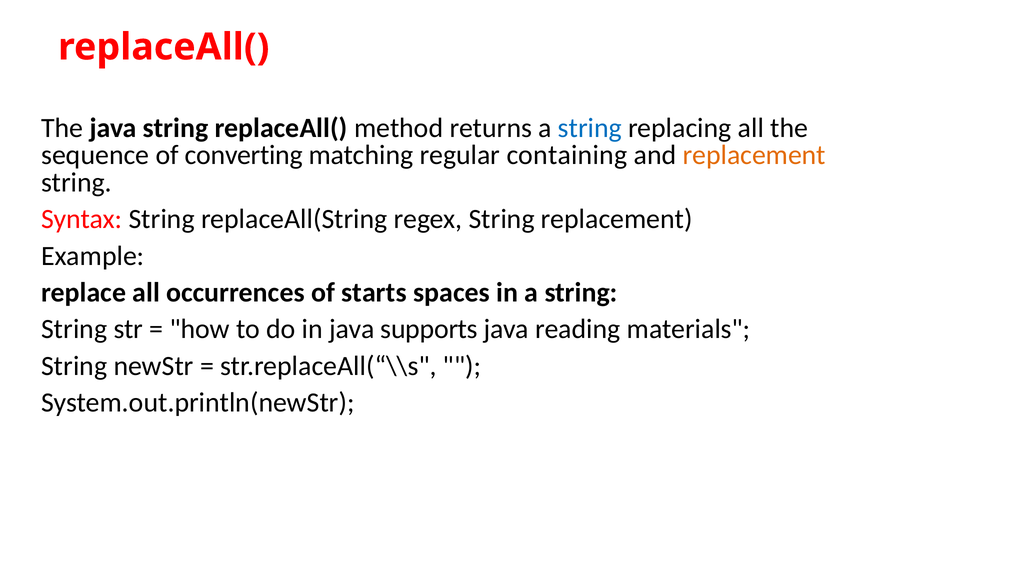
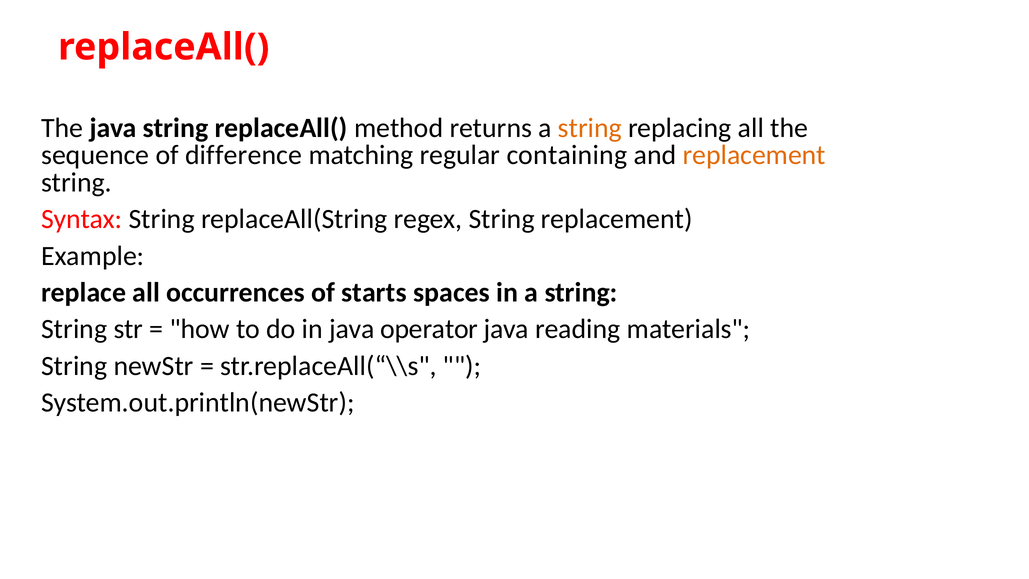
string at (590, 128) colour: blue -> orange
converting: converting -> difference
supports: supports -> operator
